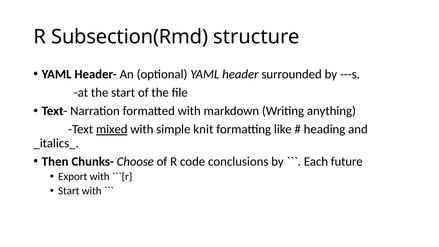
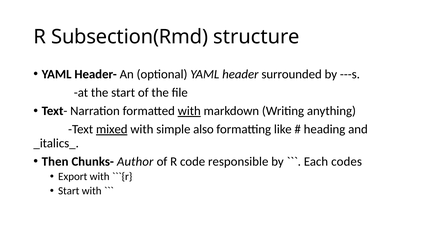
with at (189, 111) underline: none -> present
knit: knit -> also
Choose: Choose -> Author
conclusions: conclusions -> responsible
future: future -> codes
